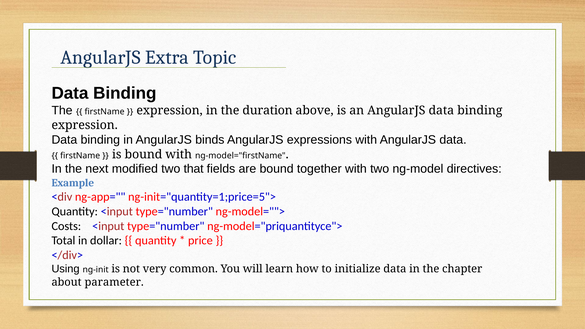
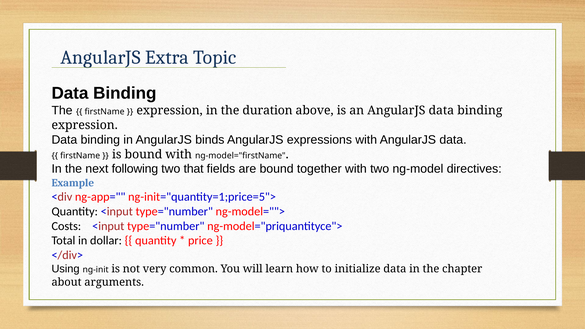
modified: modified -> following
parameter: parameter -> arguments
